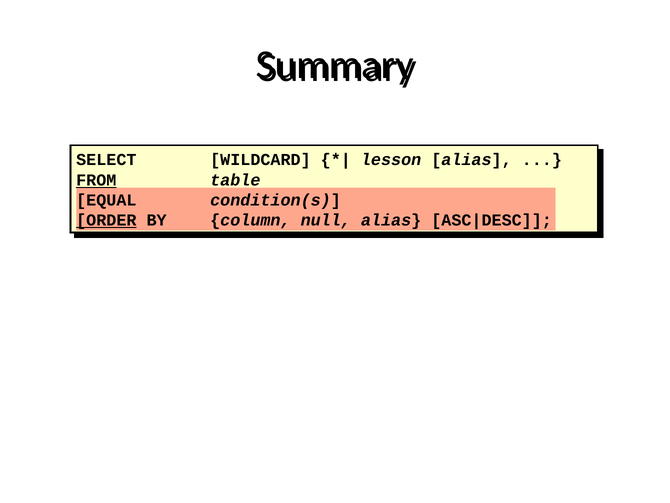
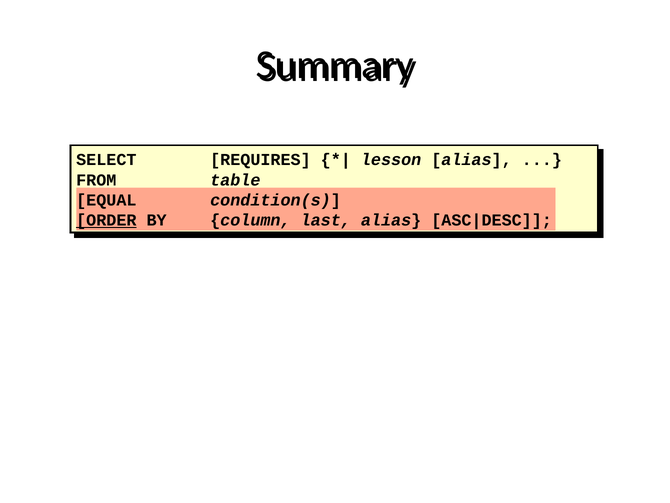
WILDCARD: WILDCARD -> REQUIRES
FROM underline: present -> none
null: null -> last
